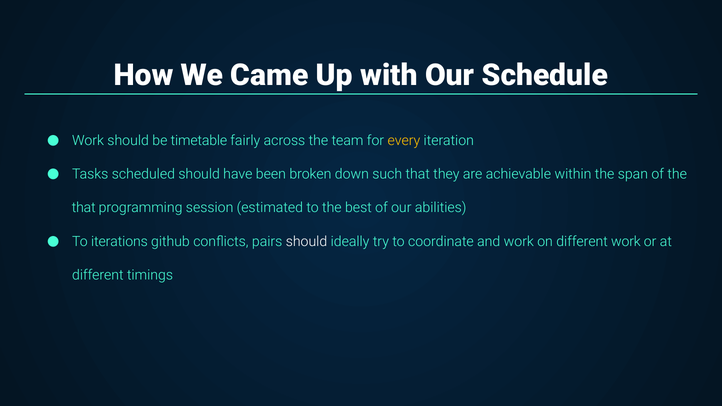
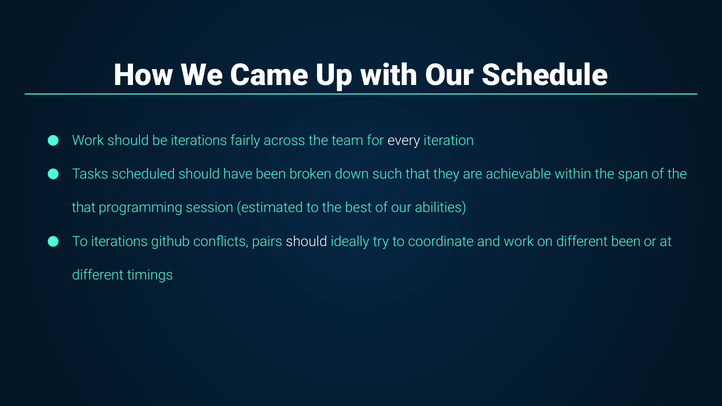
be timetable: timetable -> iterations
every colour: yellow -> white
different work: work -> been
